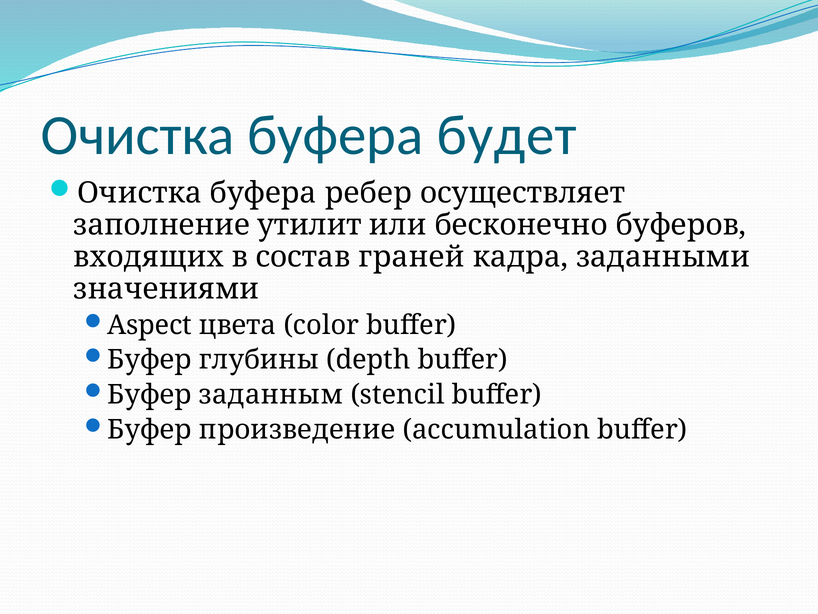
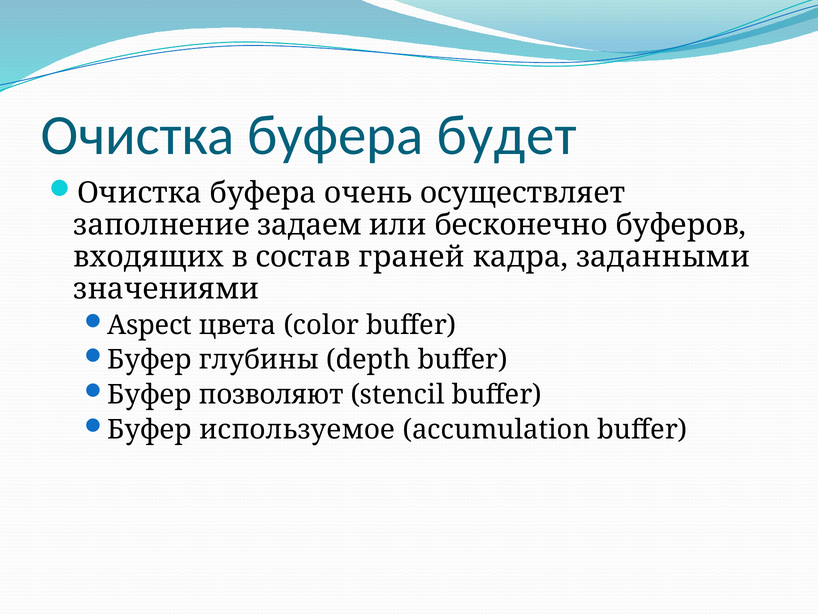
ребер: ребер -> очень
утилит: утилит -> задаем
заданным: заданным -> позволяют
произведение: произведение -> используемое
